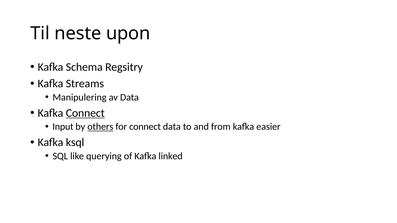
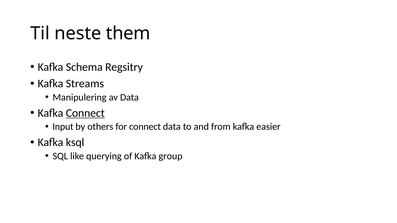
upon: upon -> them
others underline: present -> none
linked: linked -> group
